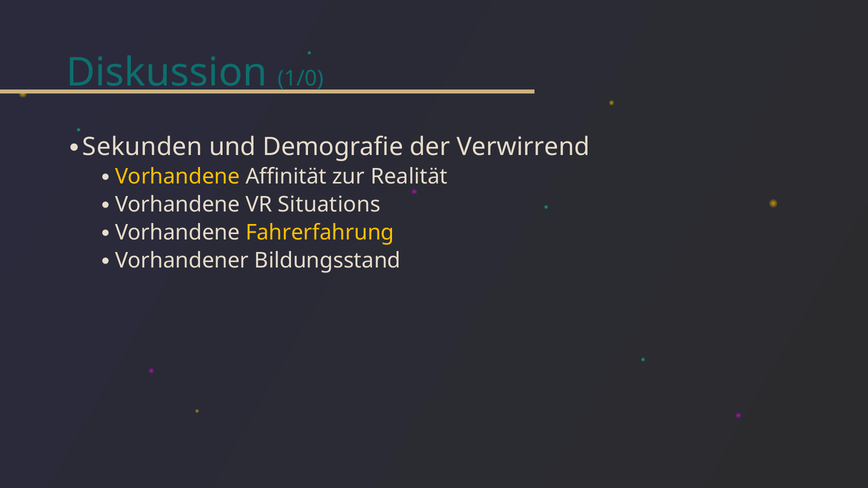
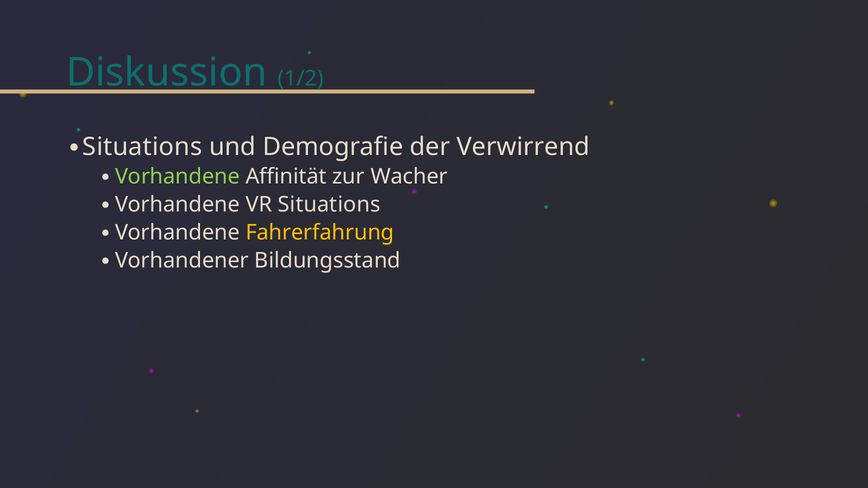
1/0: 1/0 -> 1/2
Sekunden at (142, 147): Sekunden -> Situations
Vorhandene at (177, 177) colour: yellow -> light green
Realität: Realität -> Wacher
